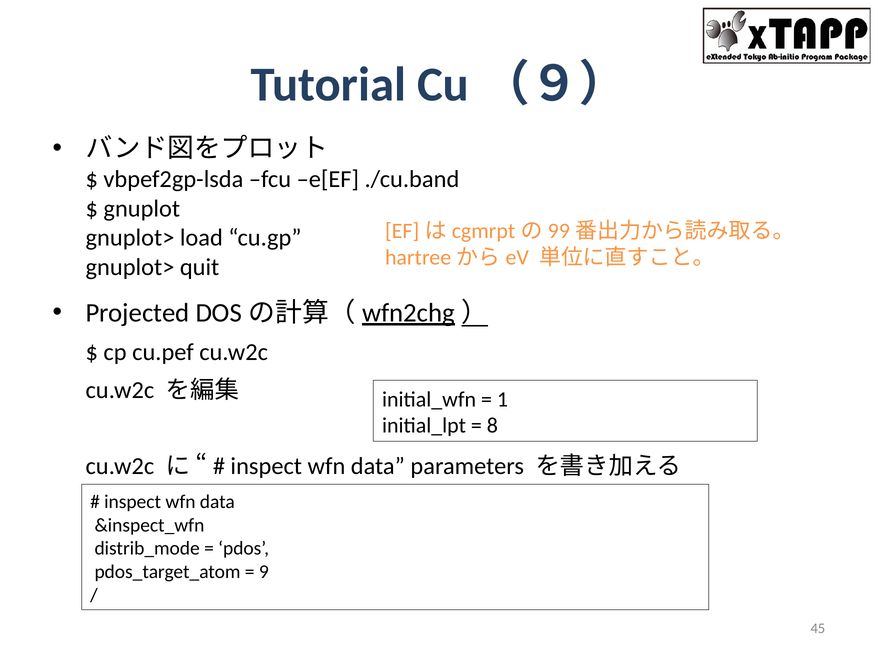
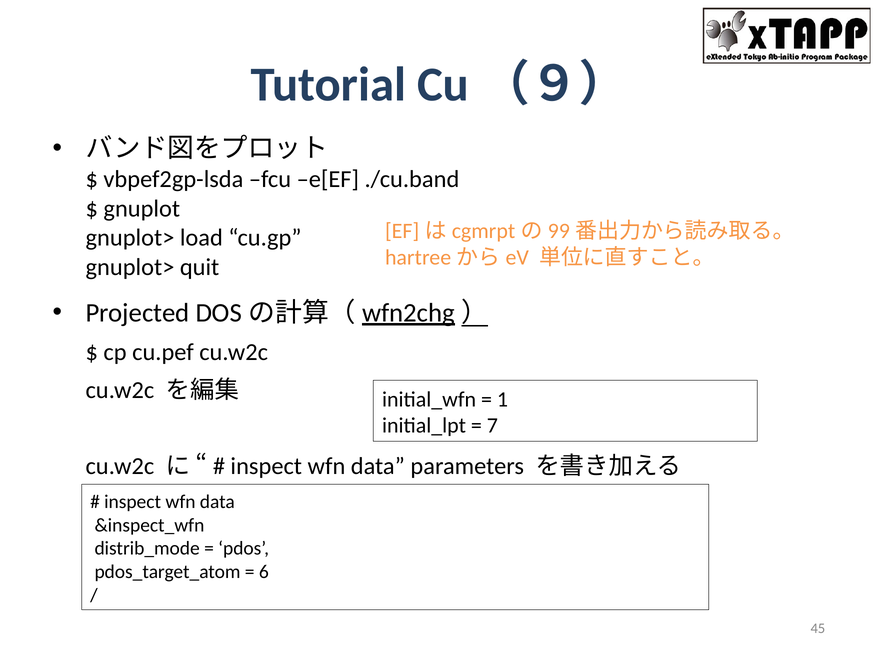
8: 8 -> 7
9: 9 -> 6
